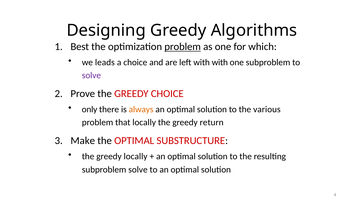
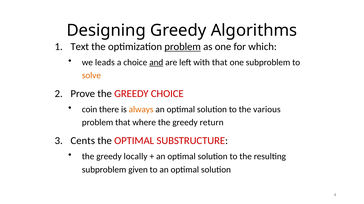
Best: Best -> Text
and underline: none -> present
with with: with -> that
solve at (91, 76) colour: purple -> orange
only: only -> coin
that locally: locally -> where
Make: Make -> Cents
subproblem solve: solve -> given
